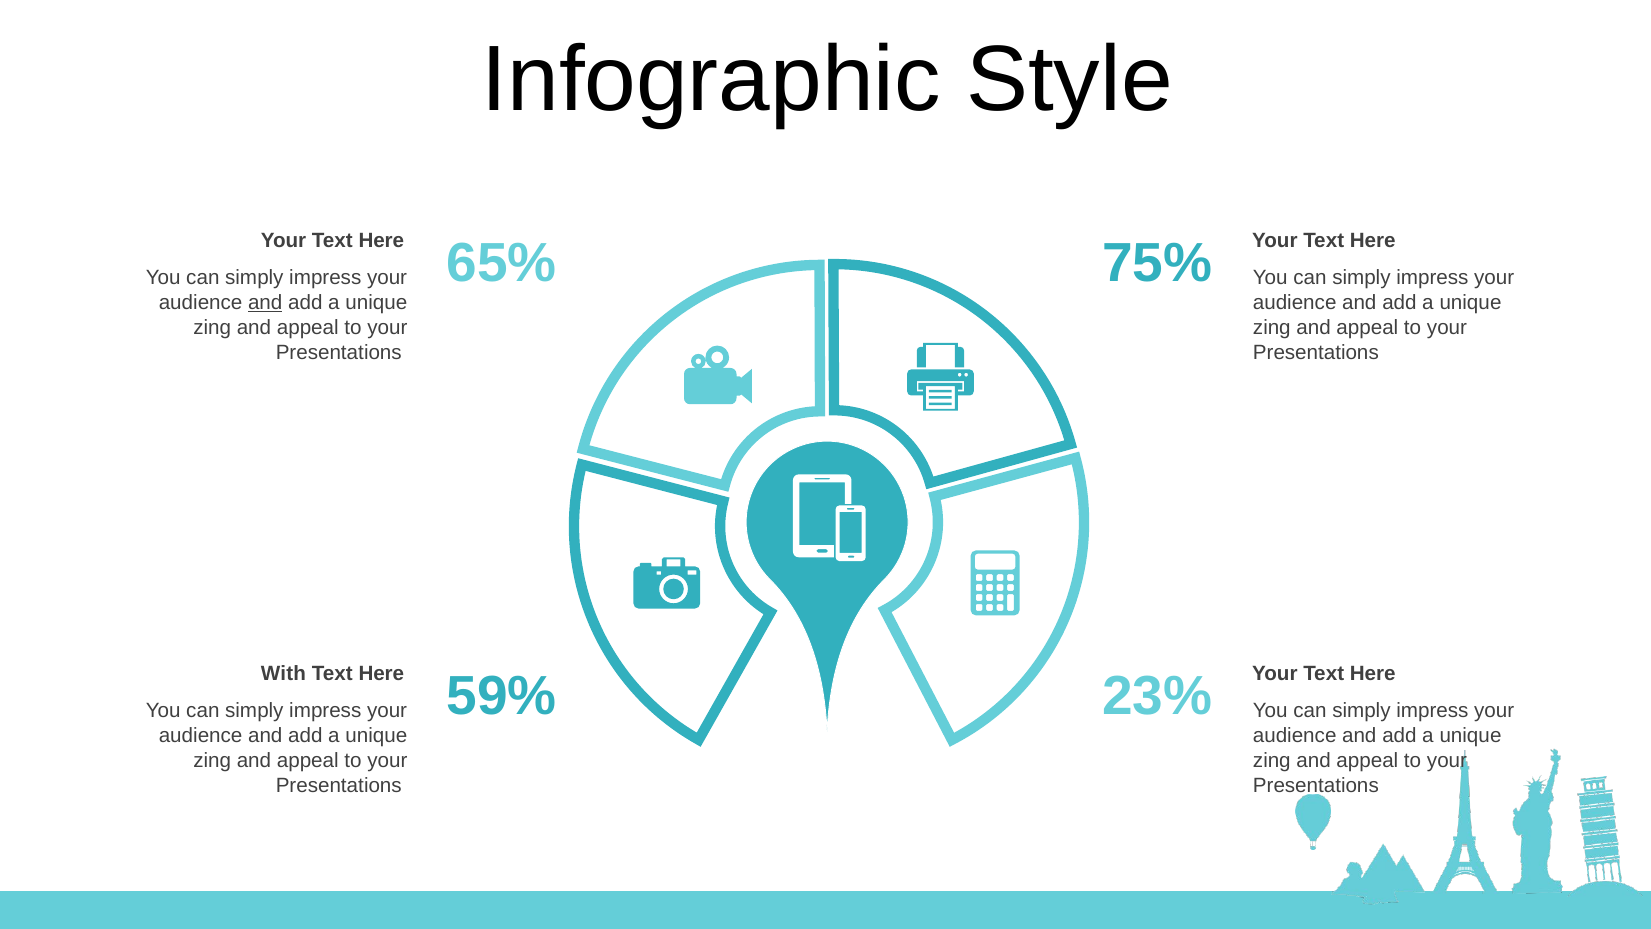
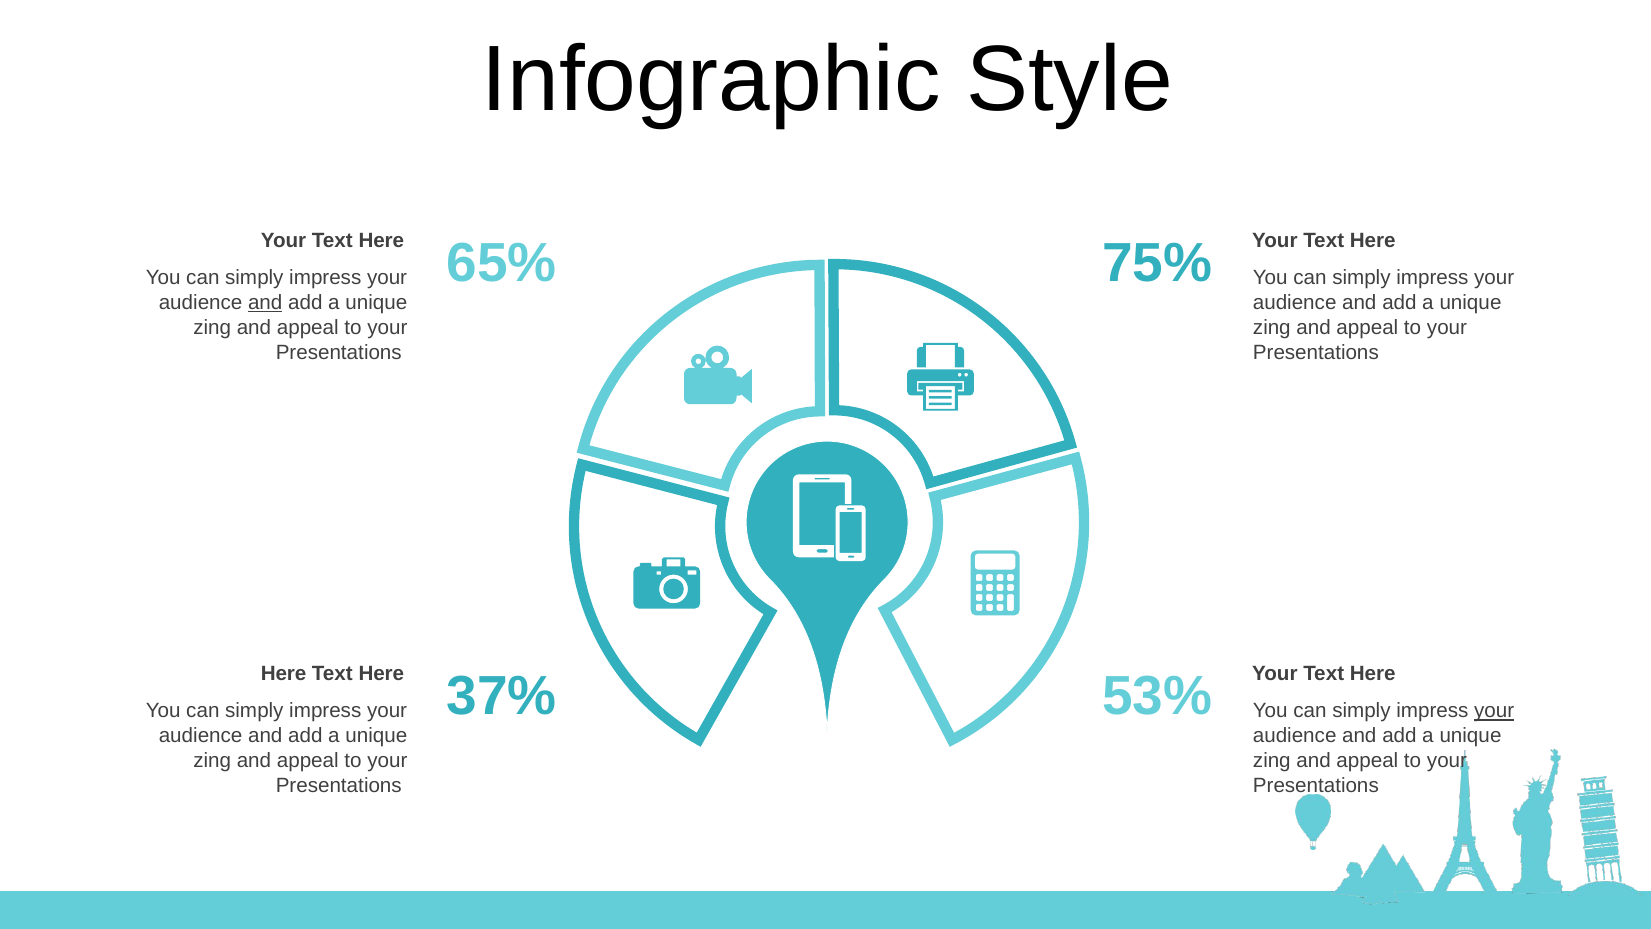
With at (283, 673): With -> Here
59%: 59% -> 37%
23%: 23% -> 53%
your at (1494, 711) underline: none -> present
